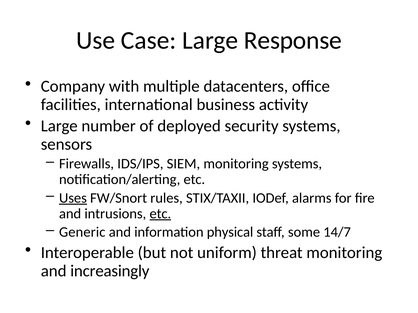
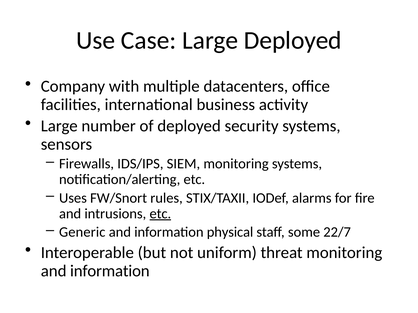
Large Response: Response -> Deployed
Uses underline: present -> none
14/7: 14/7 -> 22/7
increasingly at (110, 271): increasingly -> information
